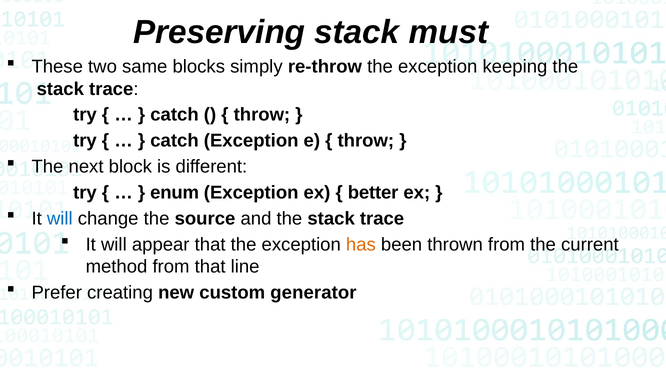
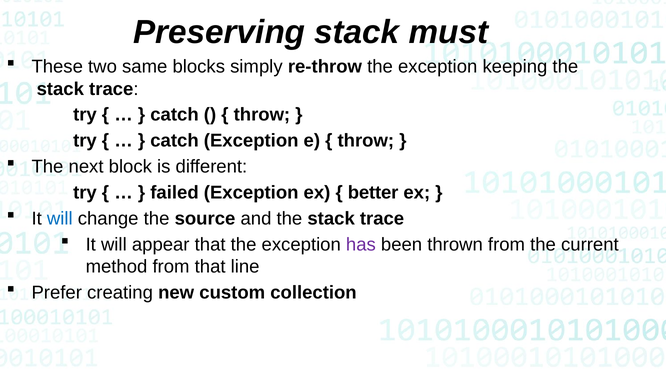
enum: enum -> failed
has colour: orange -> purple
generator: generator -> collection
